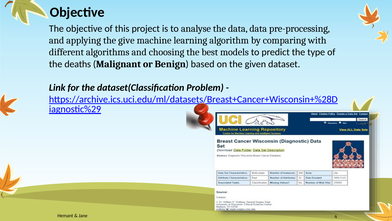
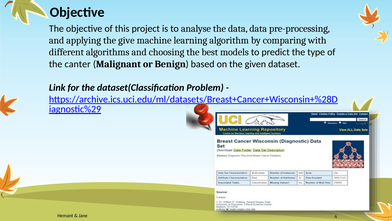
deaths: deaths -> canter
